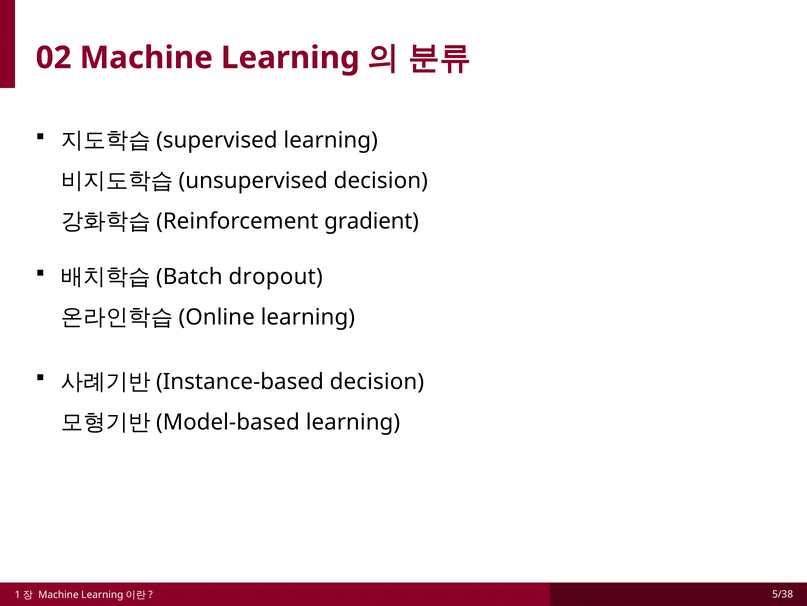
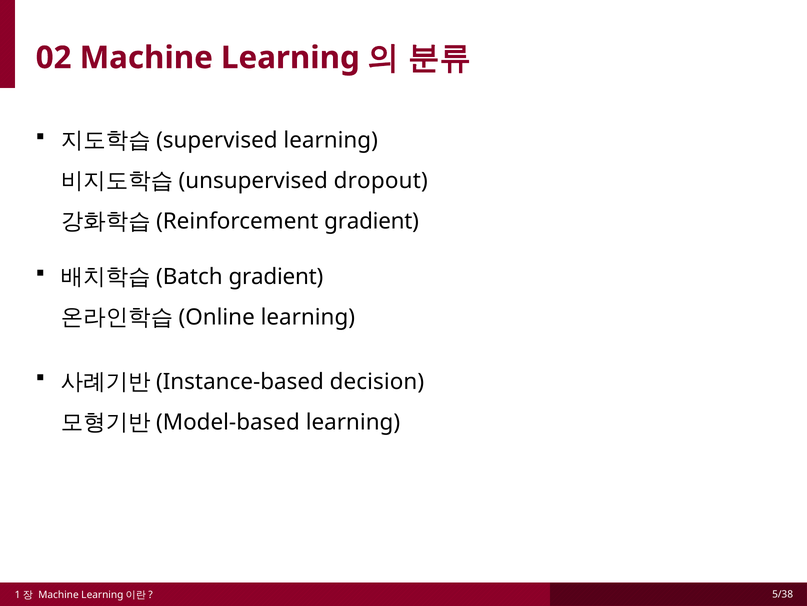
decision at (381, 181): decision -> dropout
dropout at (276, 277): dropout -> gradient
